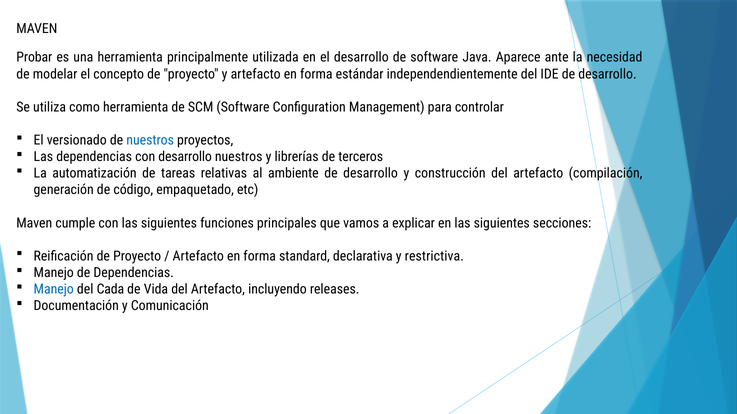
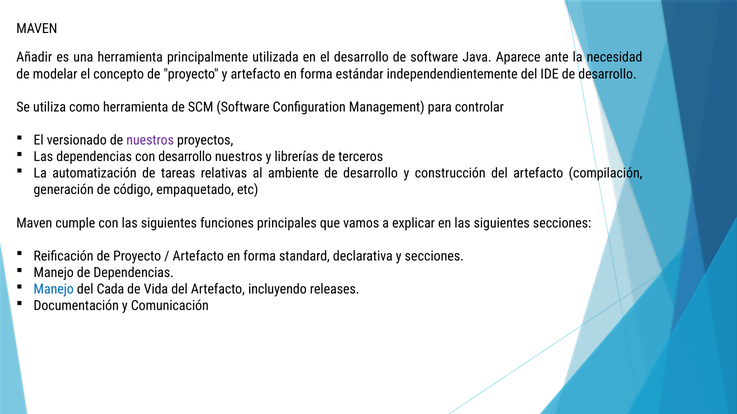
Probar: Probar -> Añadir
nuestros at (150, 140) colour: blue -> purple
y restrictiva: restrictiva -> secciones
